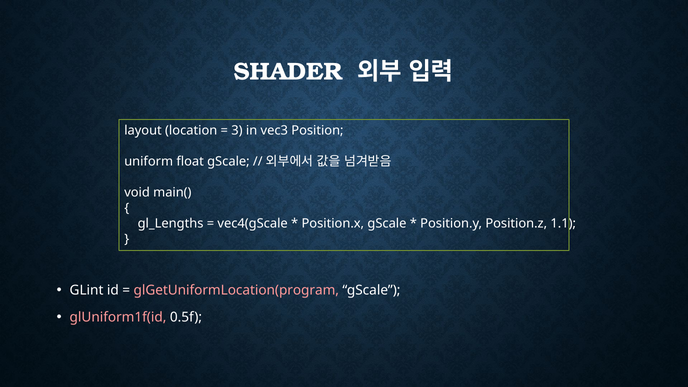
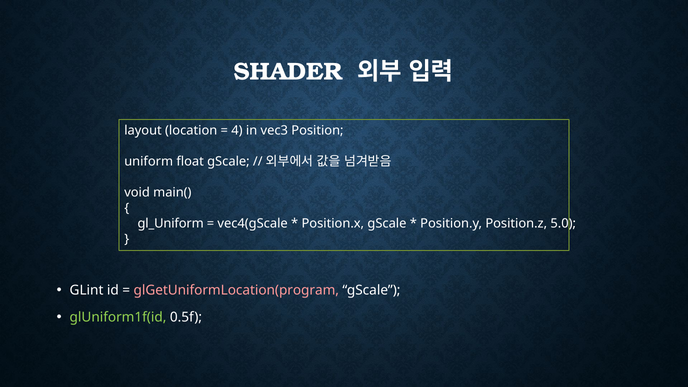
3: 3 -> 4
gl_Lengths: gl_Lengths -> gl_Uniform
1.1: 1.1 -> 5.0
glUniform1f(id colour: pink -> light green
